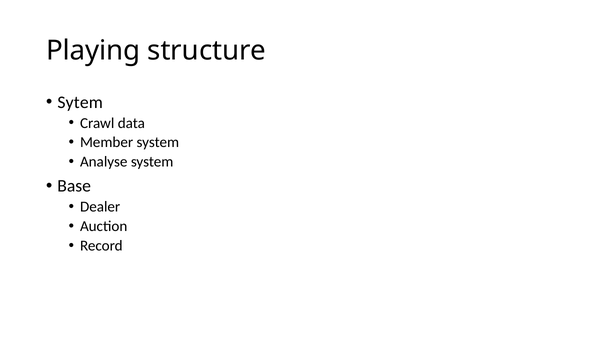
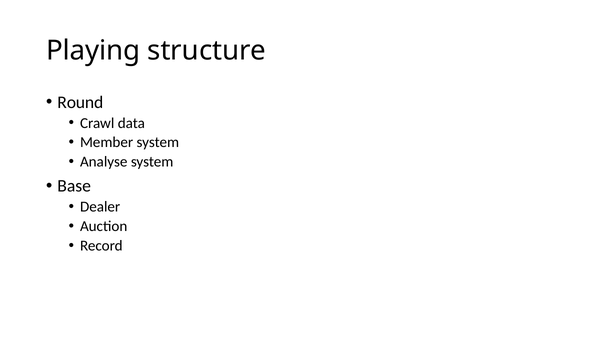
Sytem: Sytem -> Round
